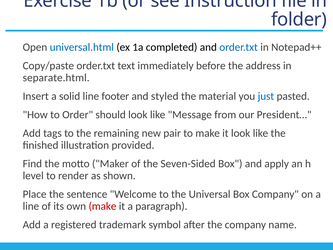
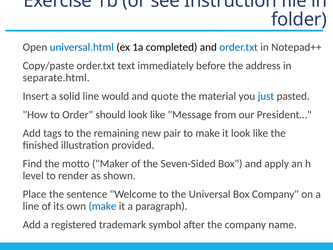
footer: footer -> would
styled: styled -> quote
make at (102, 206) colour: red -> blue
